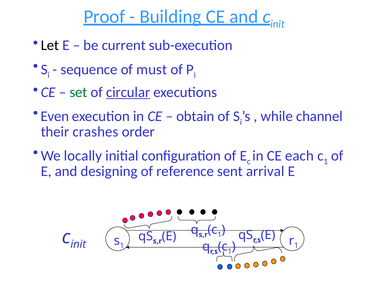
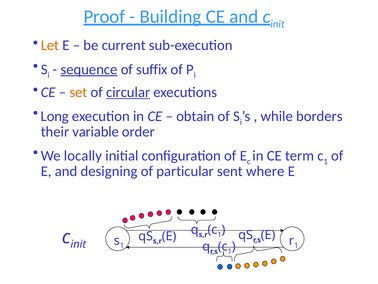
Let colour: black -> orange
sequence underline: none -> present
must: must -> suffix
set colour: green -> orange
Even: Even -> Long
channel: channel -> borders
crashes: crashes -> variable
each: each -> term
reference: reference -> particular
arrival: arrival -> where
